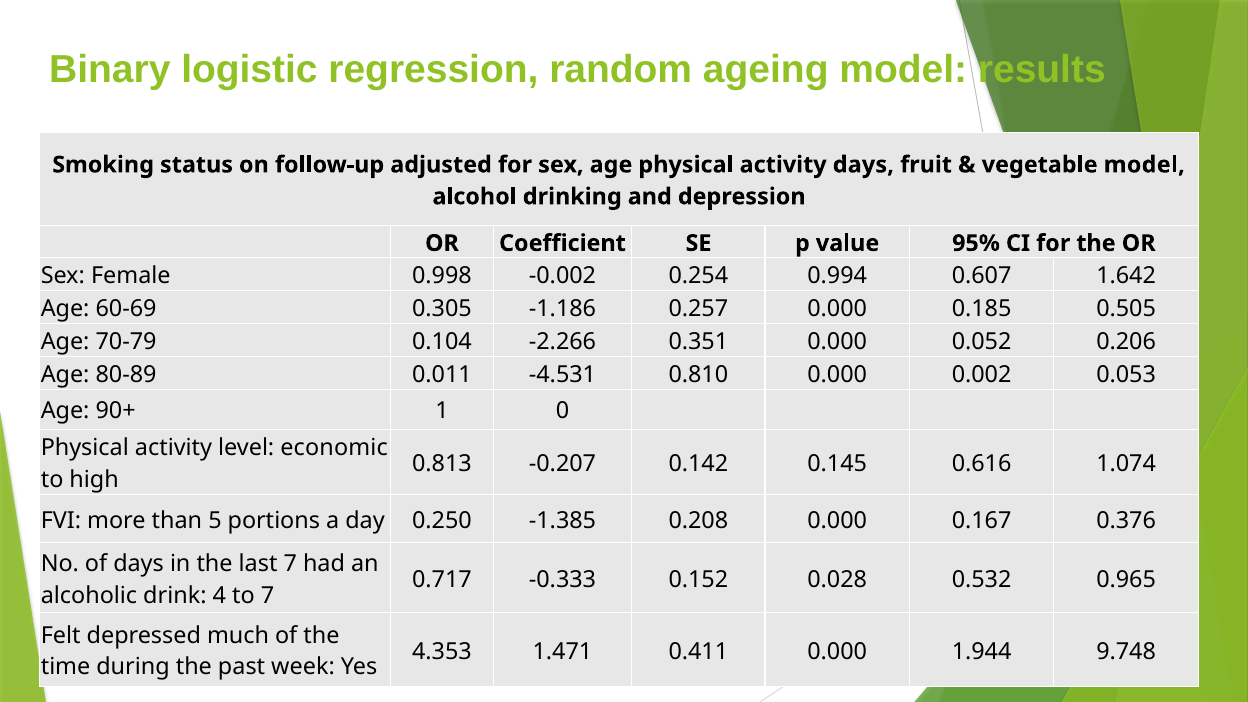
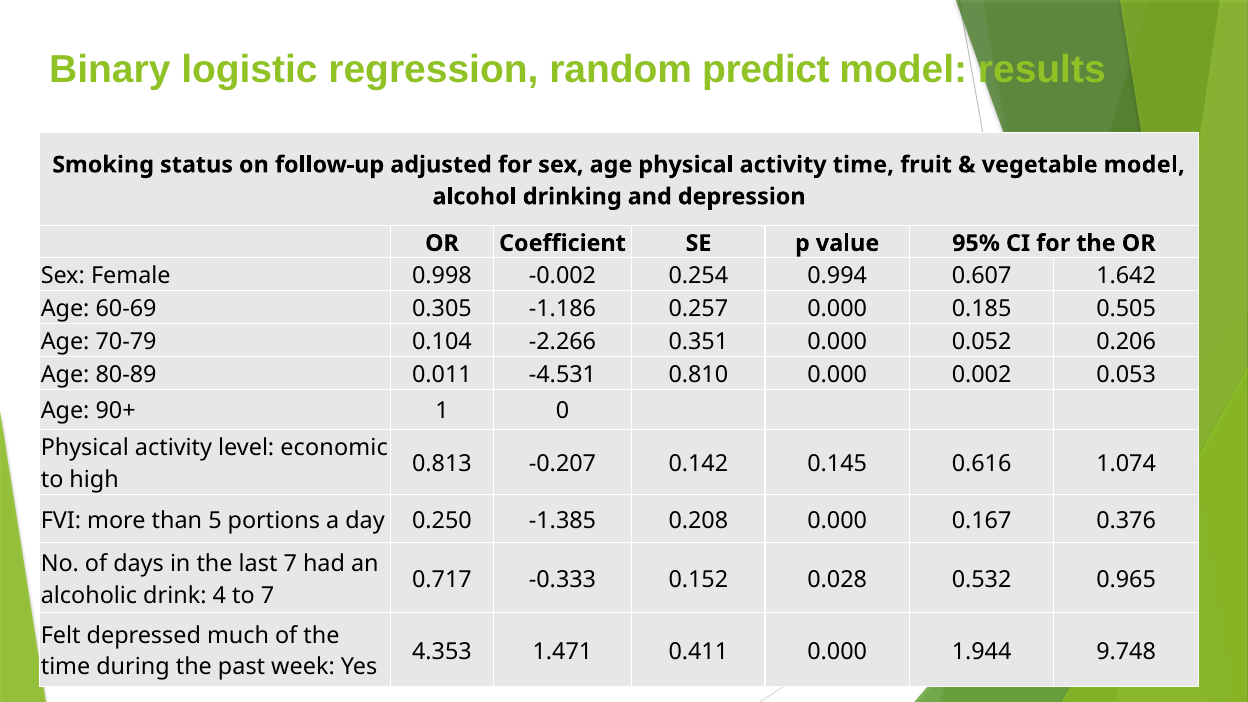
ageing: ageing -> predict
activity days: days -> time
